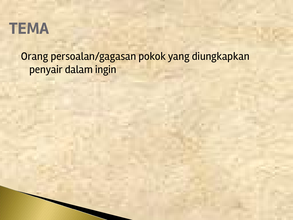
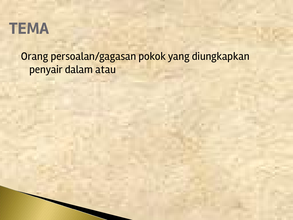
ingin: ingin -> atau
